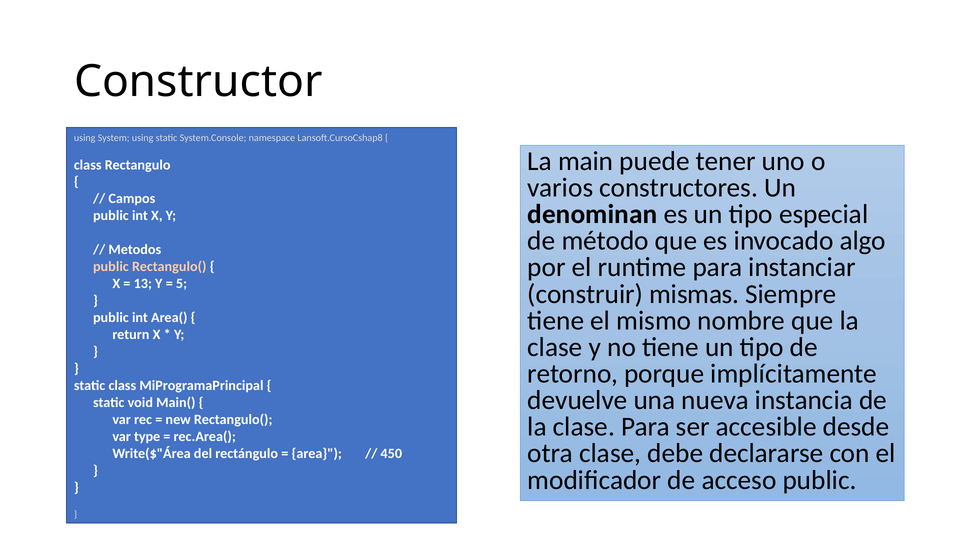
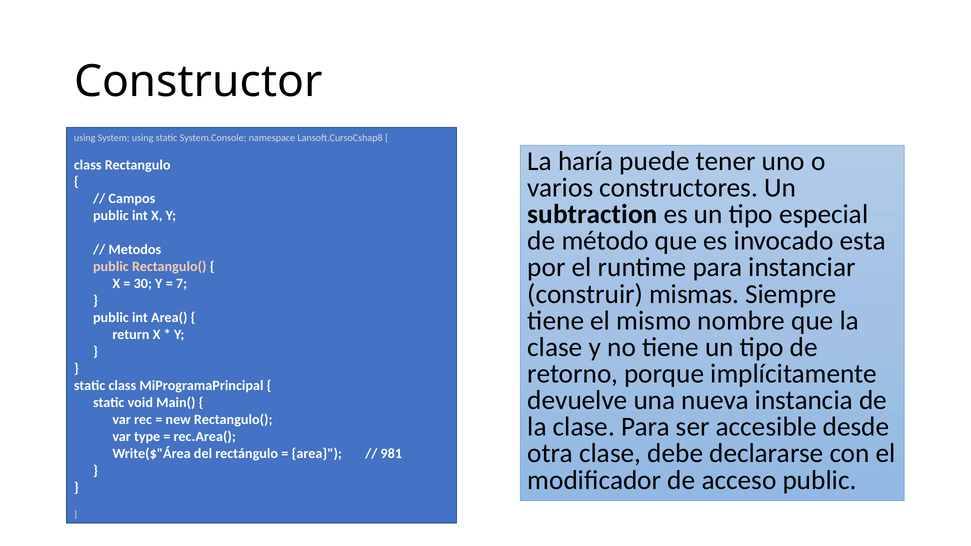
main: main -> haría
denominan: denominan -> subtraction
algo: algo -> esta
13: 13 -> 30
5: 5 -> 7
450: 450 -> 981
